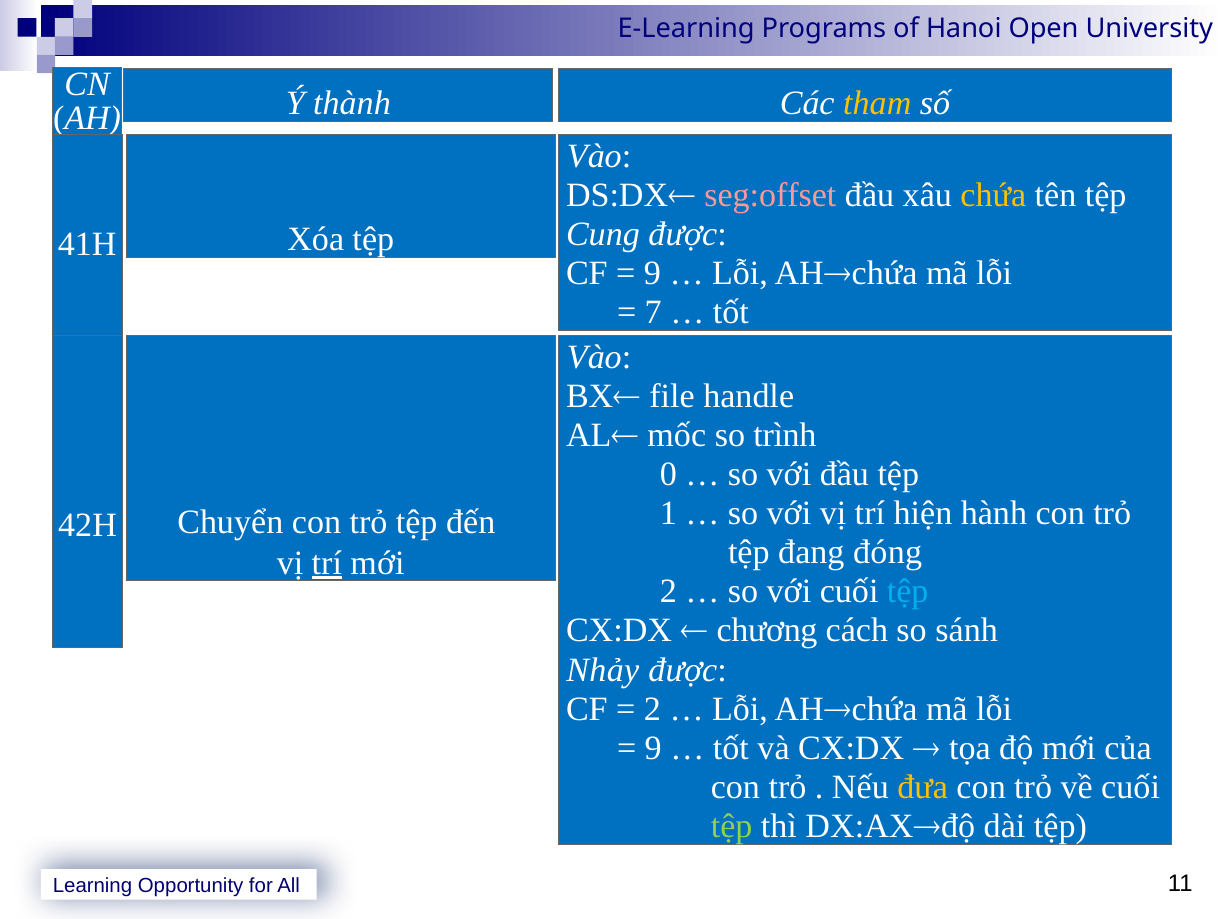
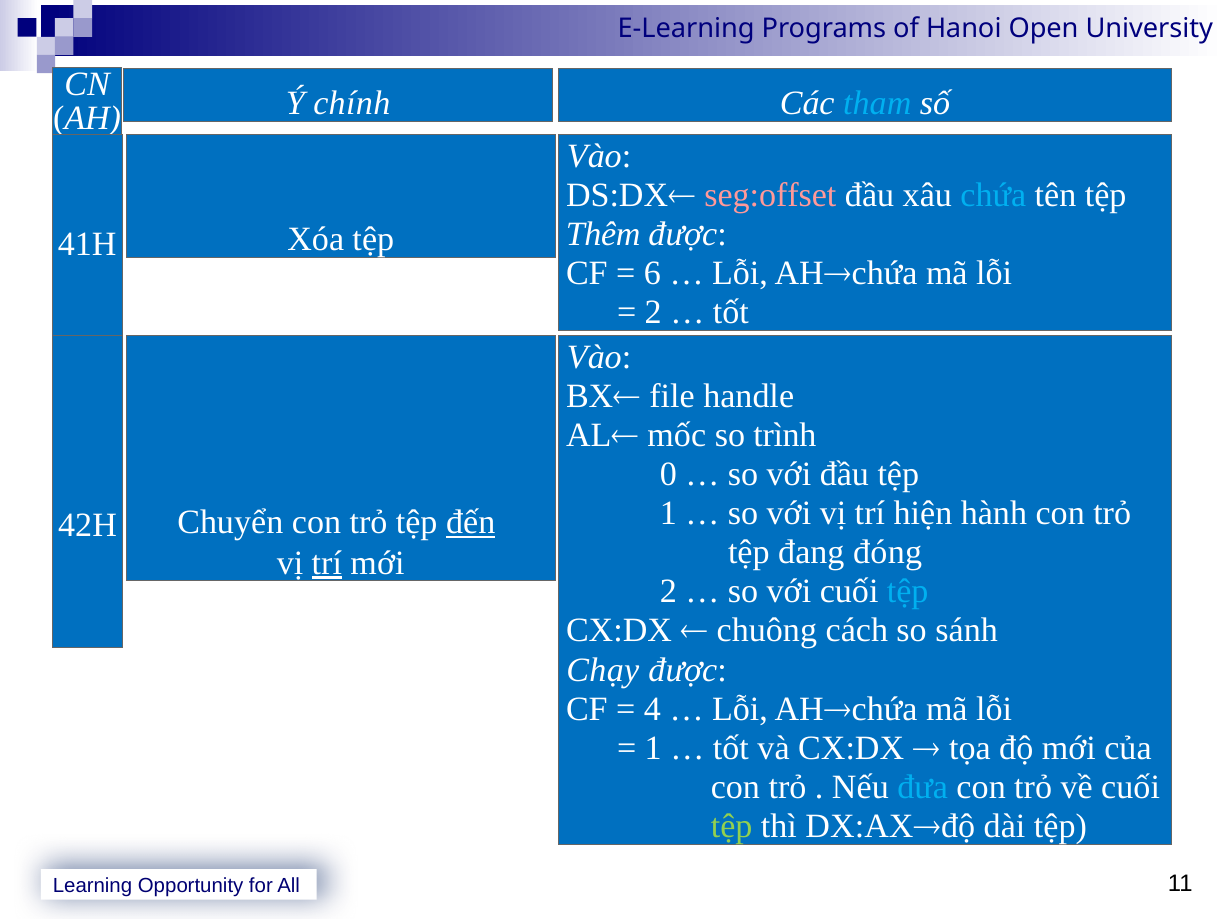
tham colour: yellow -> light blue
thành: thành -> chính
chứa colour: yellow -> light blue
Cung: Cung -> Thêm
9 at (652, 273): 9 -> 6
7 at (653, 313): 7 -> 2
đến underline: none -> present
chương: chương -> chuông
Nhảy: Nhảy -> Chạy
2 at (652, 709): 2 -> 4
9 at (653, 748): 9 -> 1
đưa colour: yellow -> light blue
